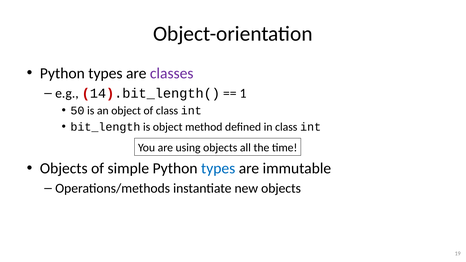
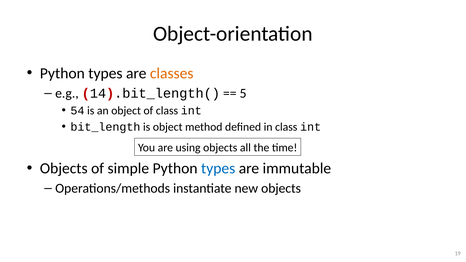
classes colour: purple -> orange
1: 1 -> 5
50: 50 -> 54
